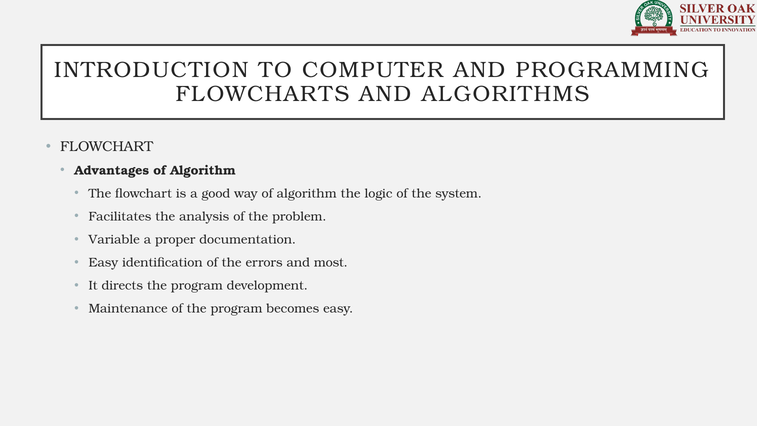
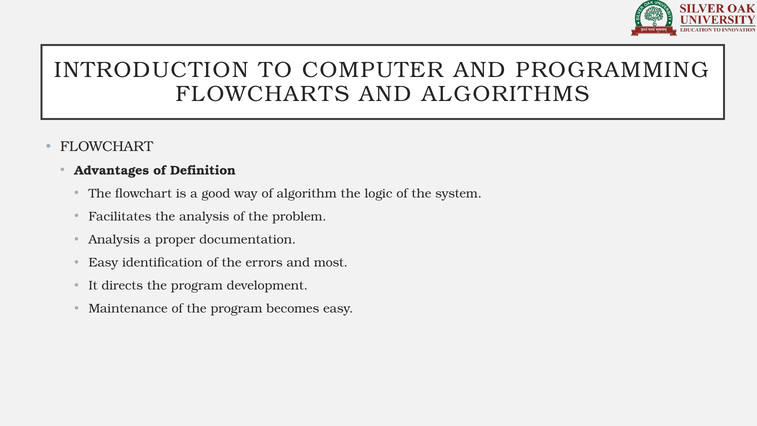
Advantages of Algorithm: Algorithm -> Definition
Variable at (114, 239): Variable -> Analysis
